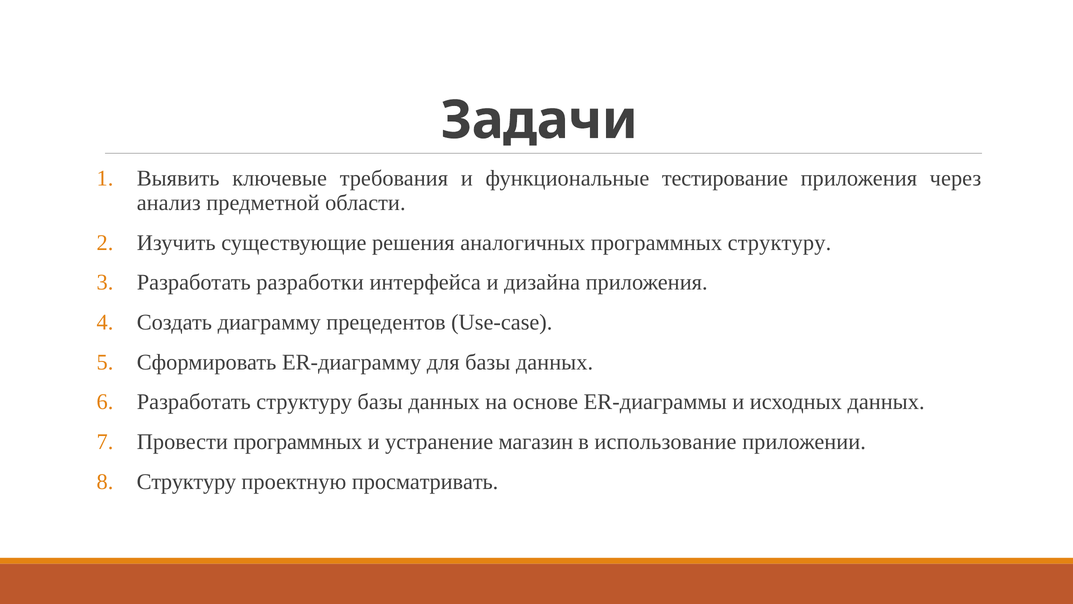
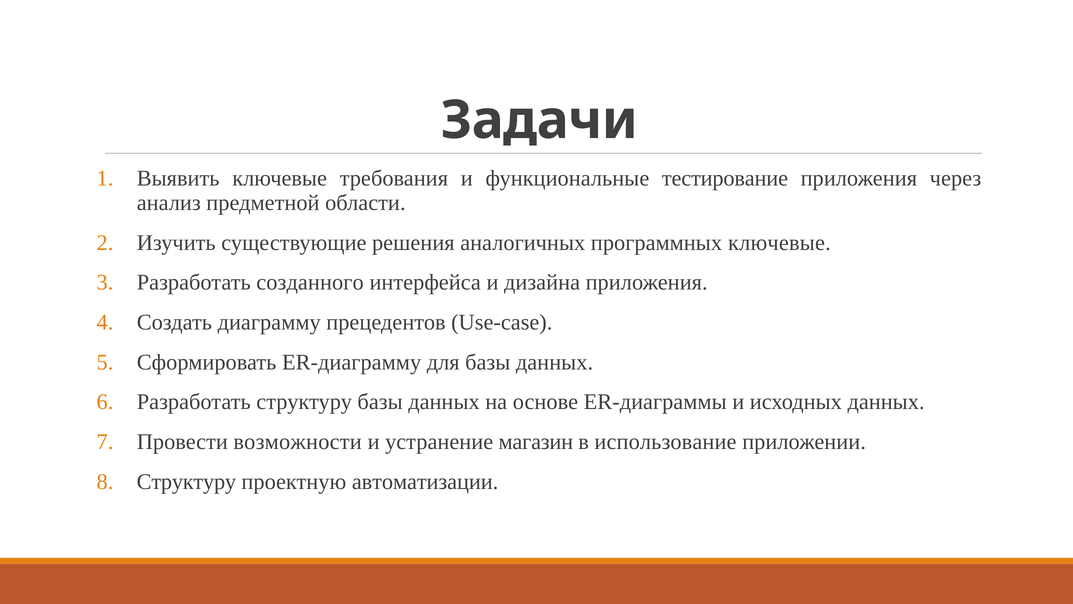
программных структуру: структуру -> ключевые
разработки: разработки -> созданного
Провести программных: программных -> возможности
просматривать: просматривать -> автоматизации
